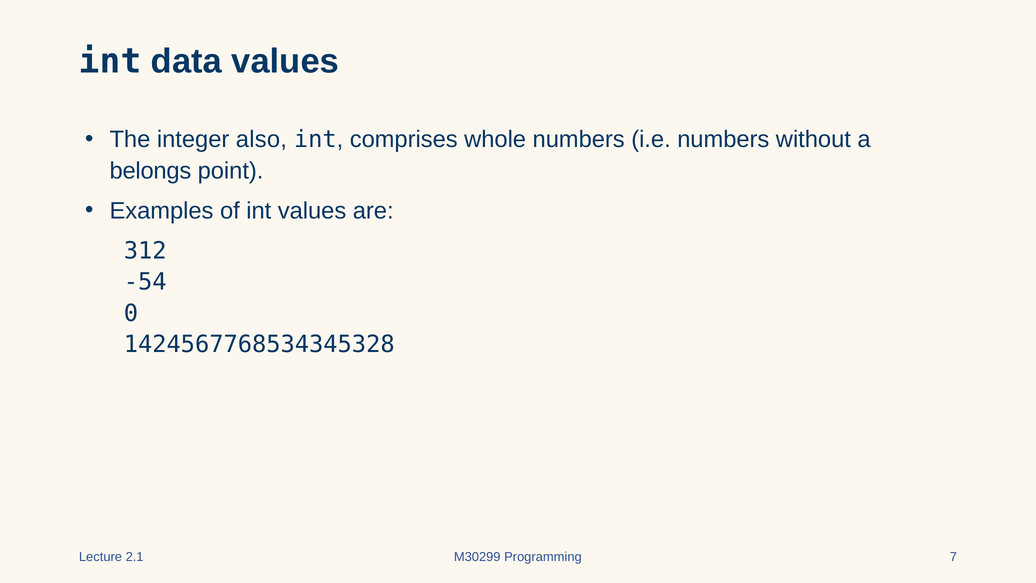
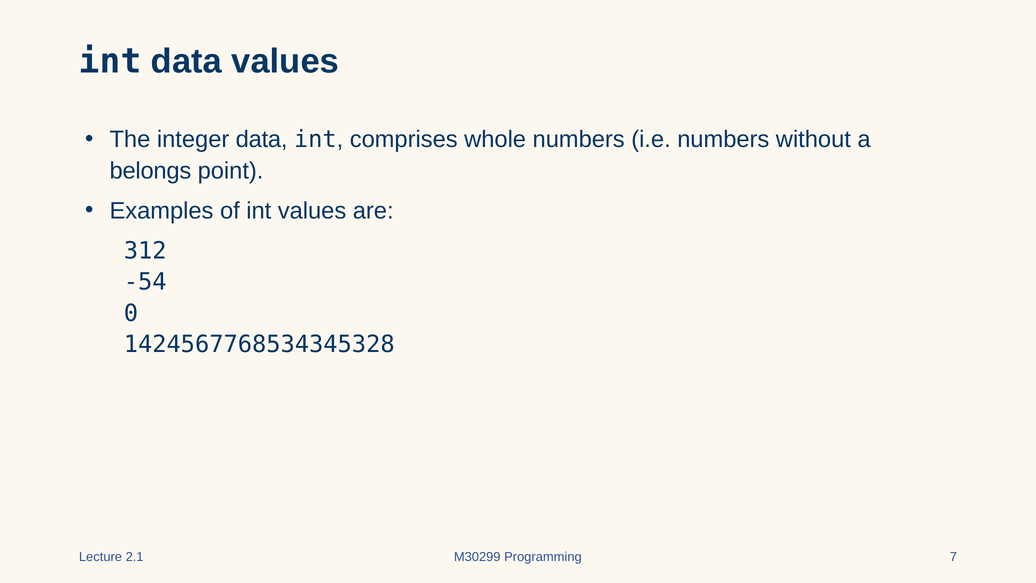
integer also: also -> data
